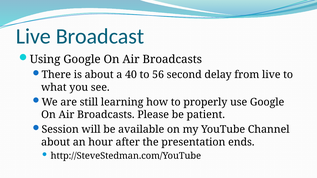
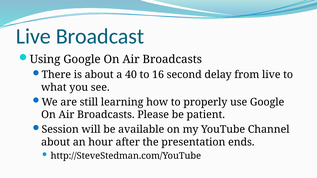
56: 56 -> 16
